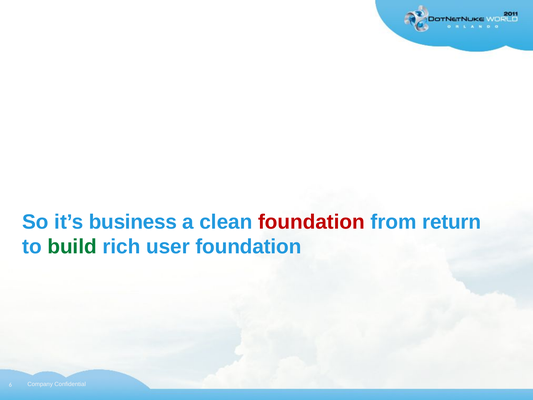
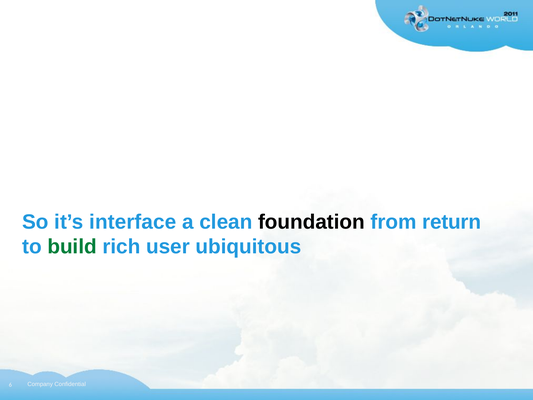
business: business -> interface
foundation at (311, 222) colour: red -> black
user foundation: foundation -> ubiquitous
